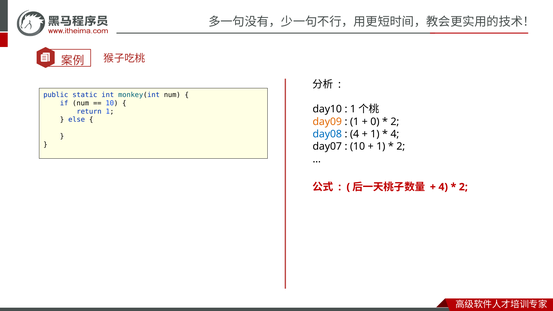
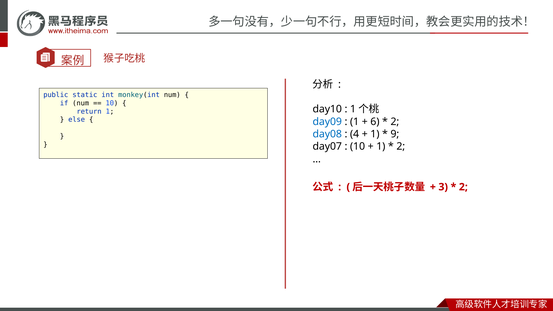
day09 colour: orange -> blue
0: 0 -> 6
4 at (395, 134): 4 -> 9
4 at (443, 187): 4 -> 3
